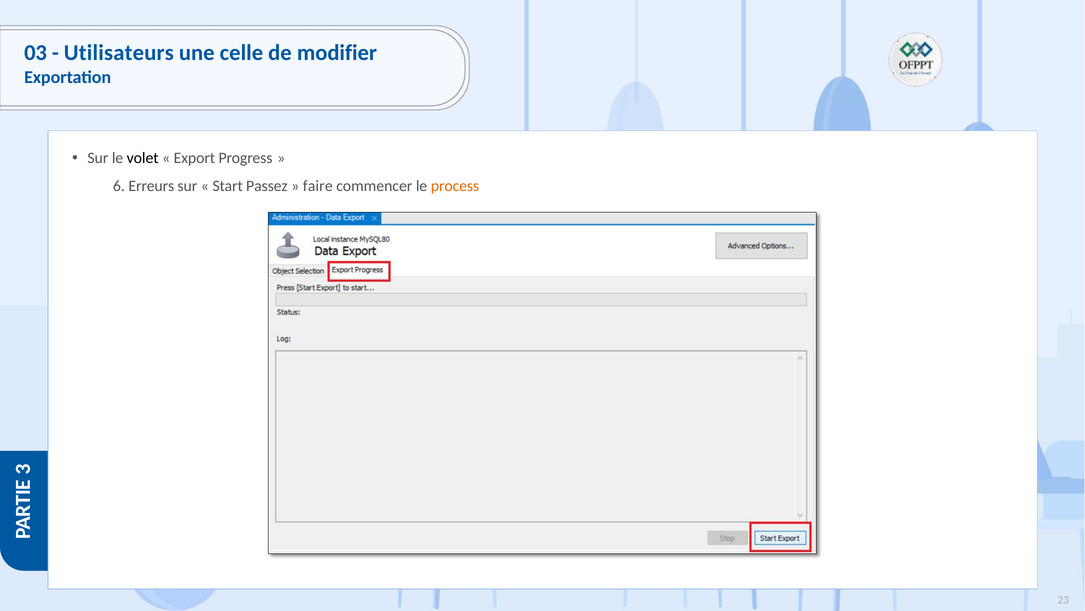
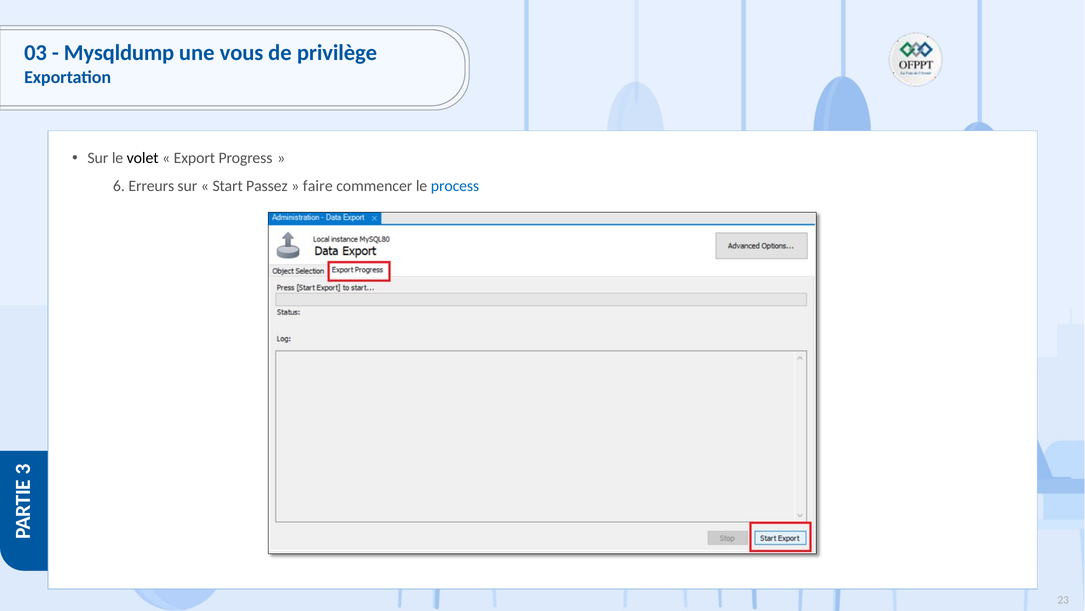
Utilisateurs: Utilisateurs -> Mysqldump
celle: celle -> vous
modifier: modifier -> privilège
process colour: orange -> blue
